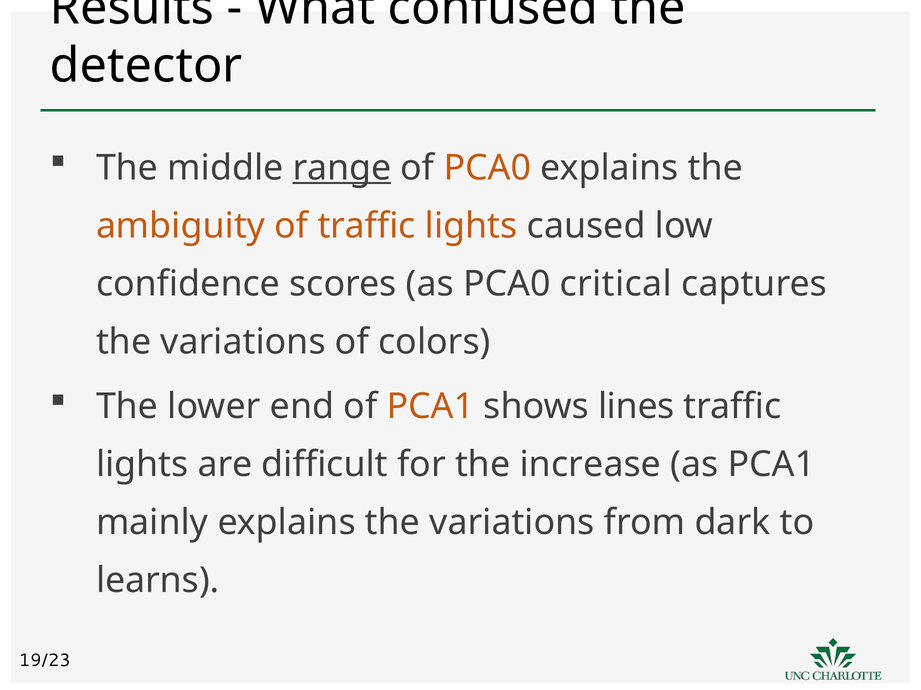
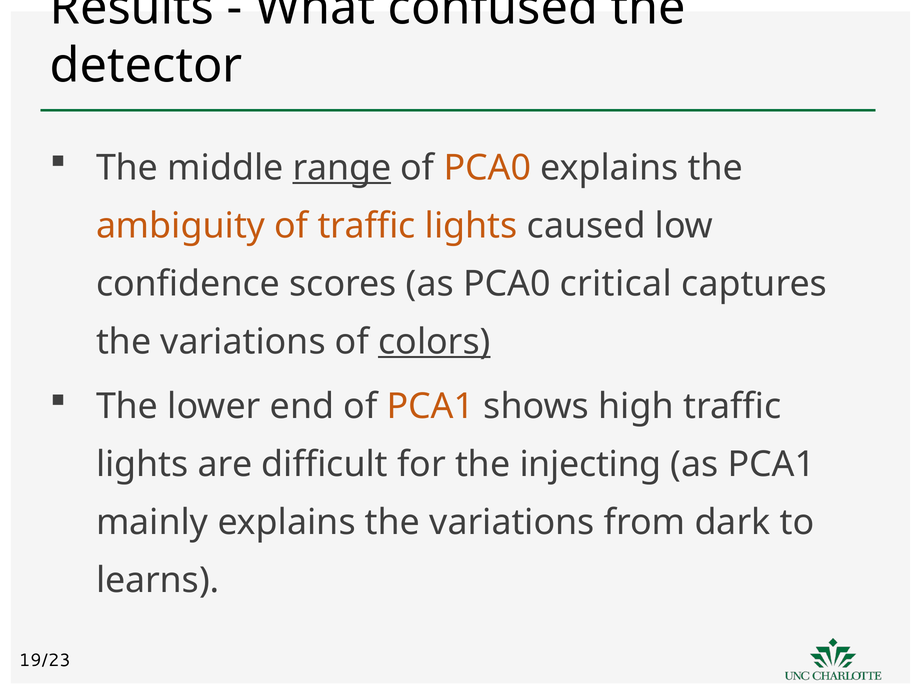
colors underline: none -> present
lines: lines -> high
increase: increase -> injecting
